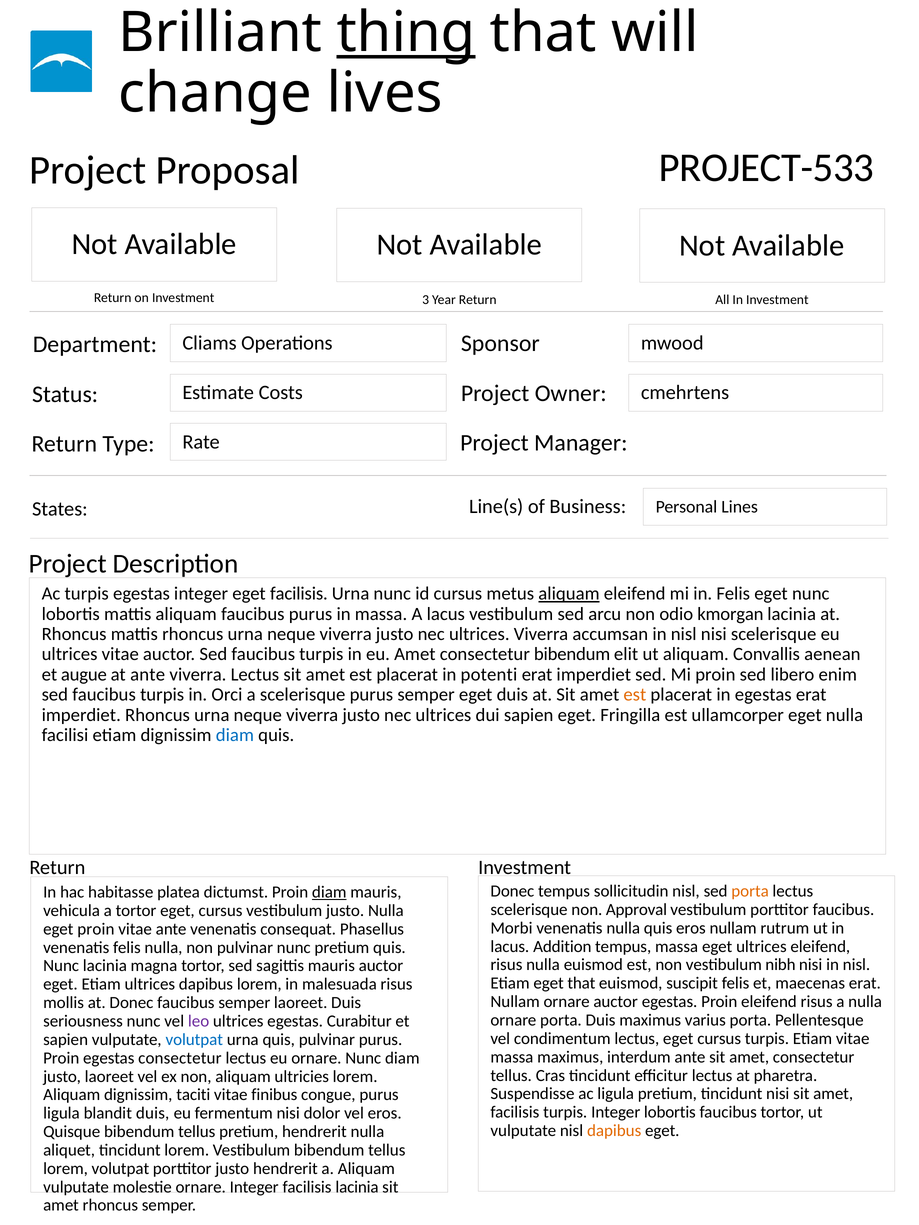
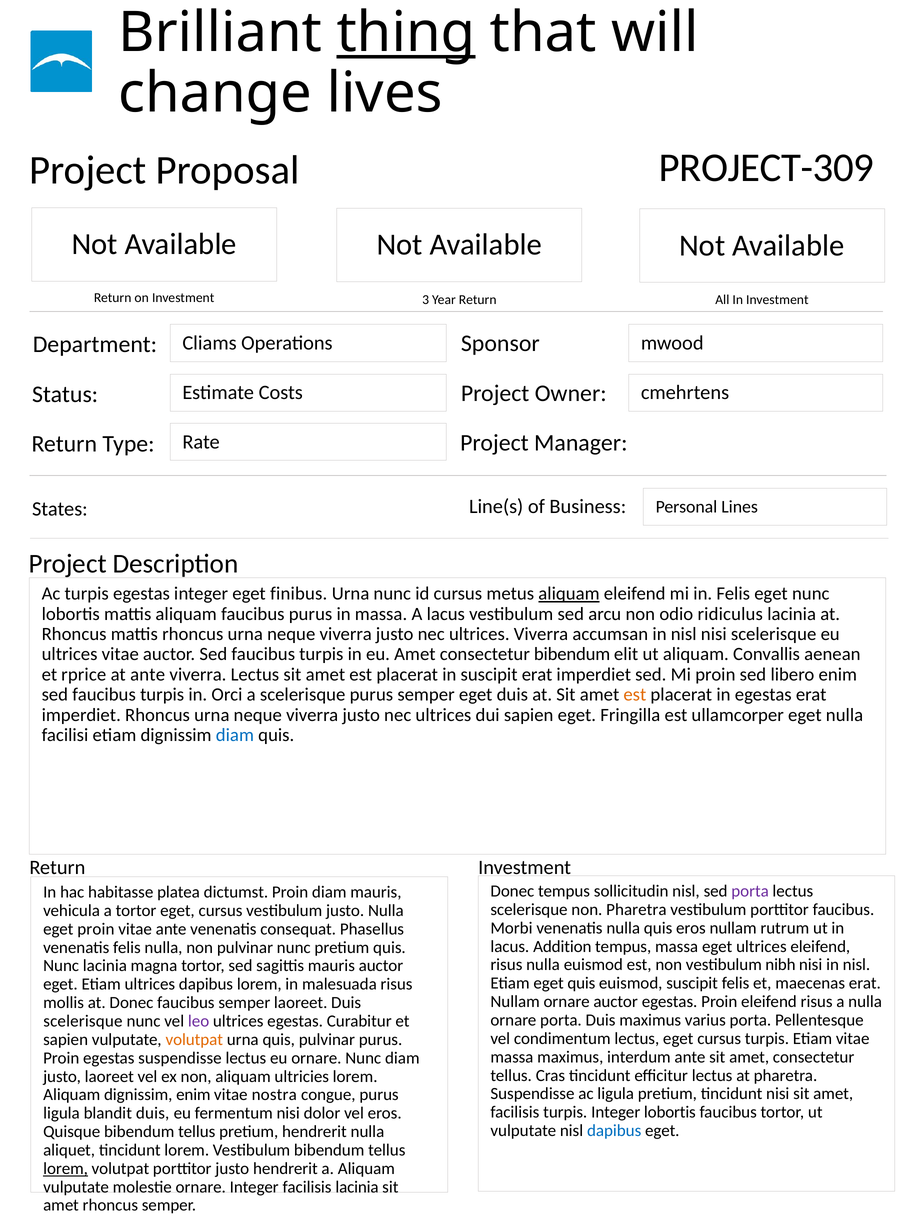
PROJECT-533: PROJECT-533 -> PROJECT-309
eget facilisis: facilisis -> finibus
kmorgan: kmorgan -> ridiculus
augue: augue -> rprice
in potenti: potenti -> suscipit
porta at (750, 891) colour: orange -> purple
diam at (329, 892) underline: present -> none
non Approval: Approval -> Pharetra
eget that: that -> quis
seriousness at (83, 1021): seriousness -> scelerisque
volutpat at (194, 1040) colour: blue -> orange
egestas consectetur: consectetur -> suspendisse
dignissim taciti: taciti -> enim
finibus: finibus -> nostra
dapibus at (614, 1131) colour: orange -> blue
lorem at (66, 1169) underline: none -> present
